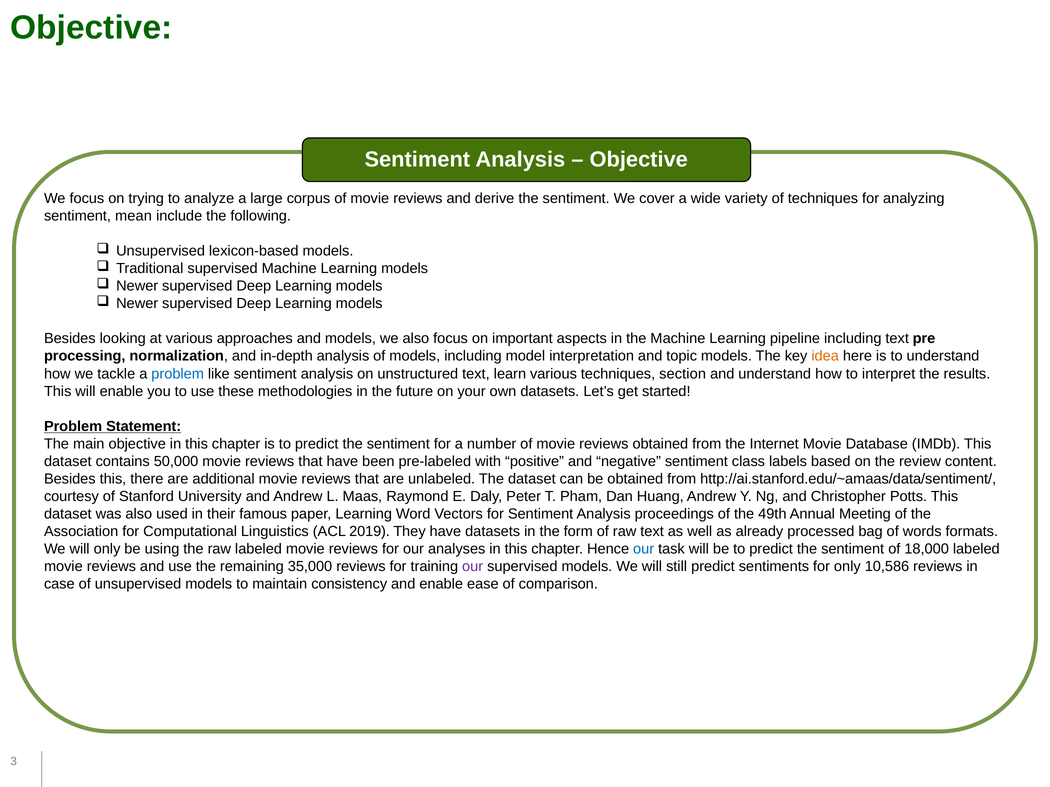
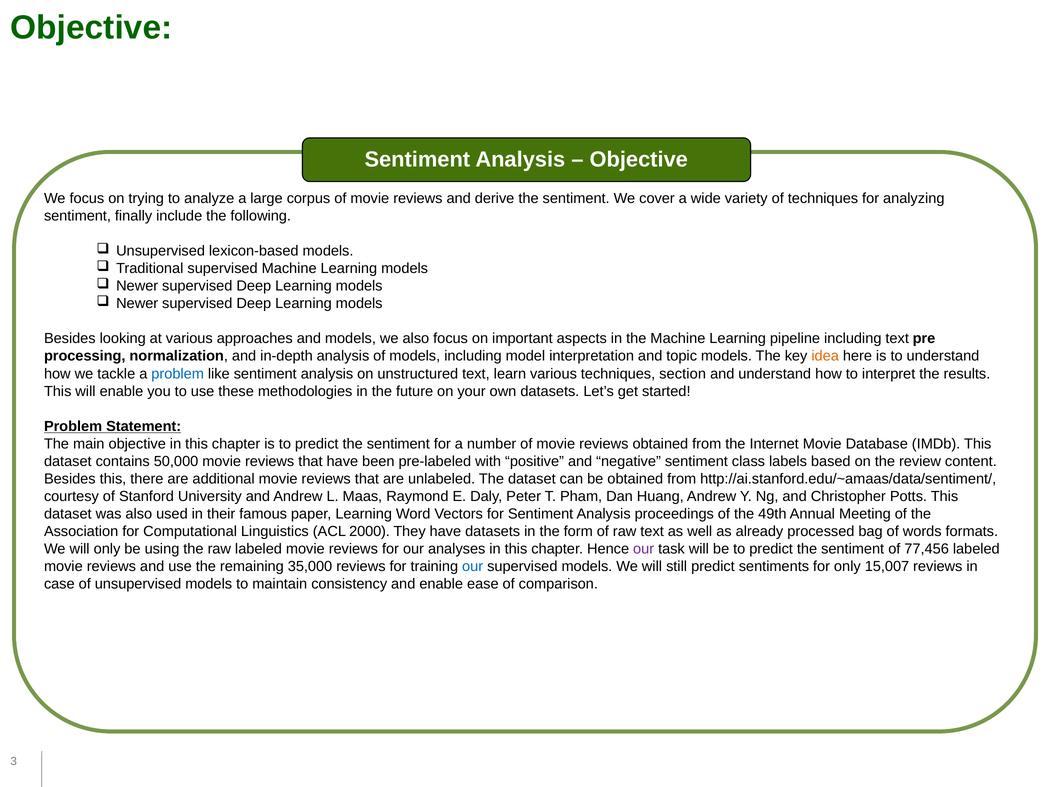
mean: mean -> finally
2019: 2019 -> 2000
our at (644, 549) colour: blue -> purple
18,000: 18,000 -> 77,456
our at (473, 567) colour: purple -> blue
10,586: 10,586 -> 15,007
